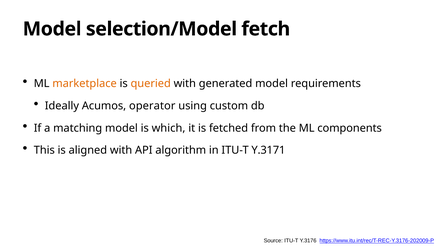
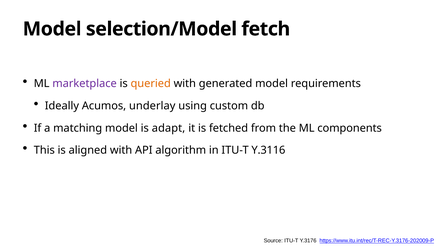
marketplace colour: orange -> purple
operator: operator -> underlay
which: which -> adapt
Y.3171: Y.3171 -> Y.3116
